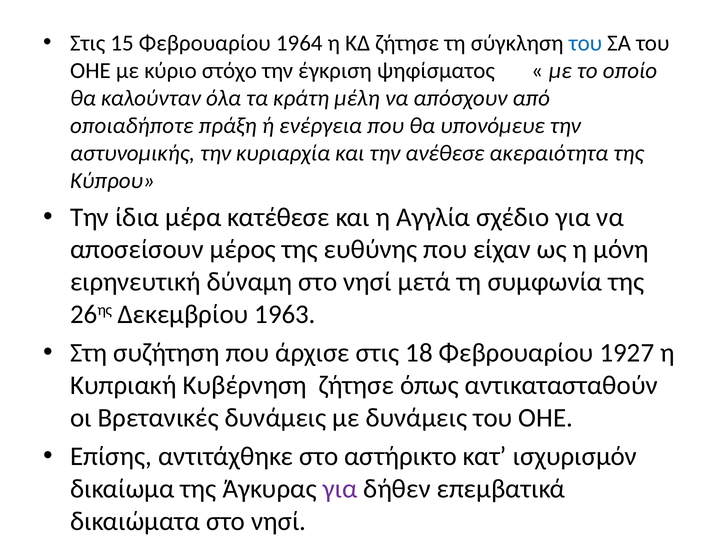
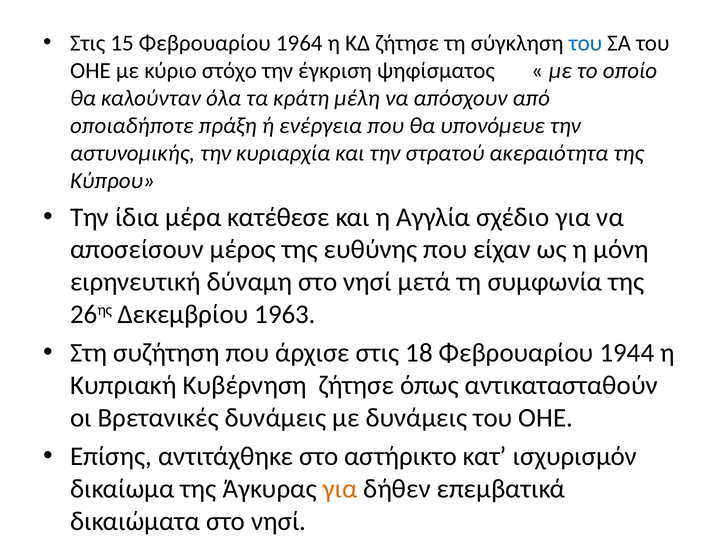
ανέθεσε: ανέθεσε -> στρατού
1927: 1927 -> 1944
για at (340, 489) colour: purple -> orange
